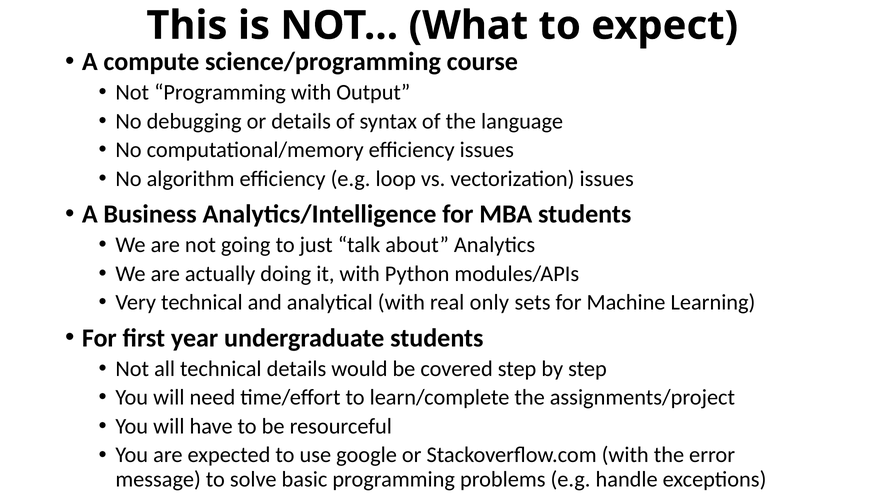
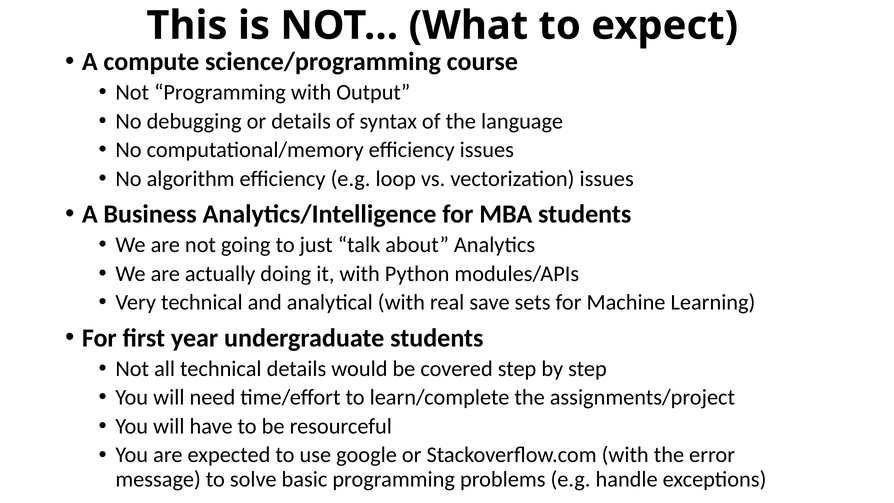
only: only -> save
